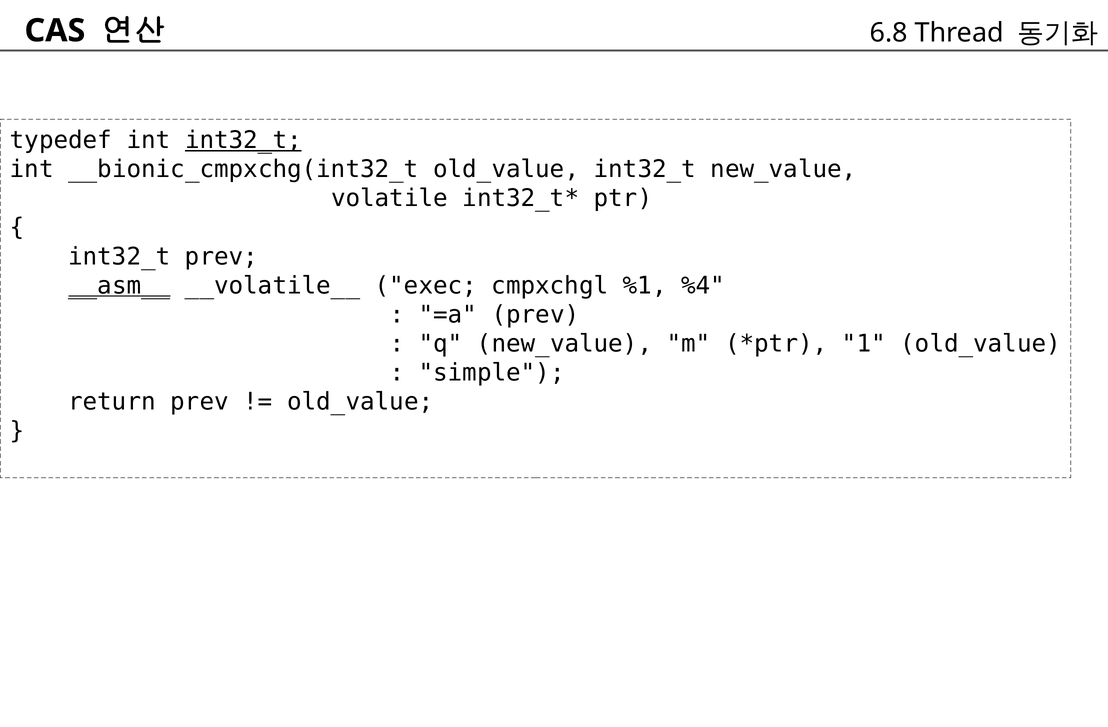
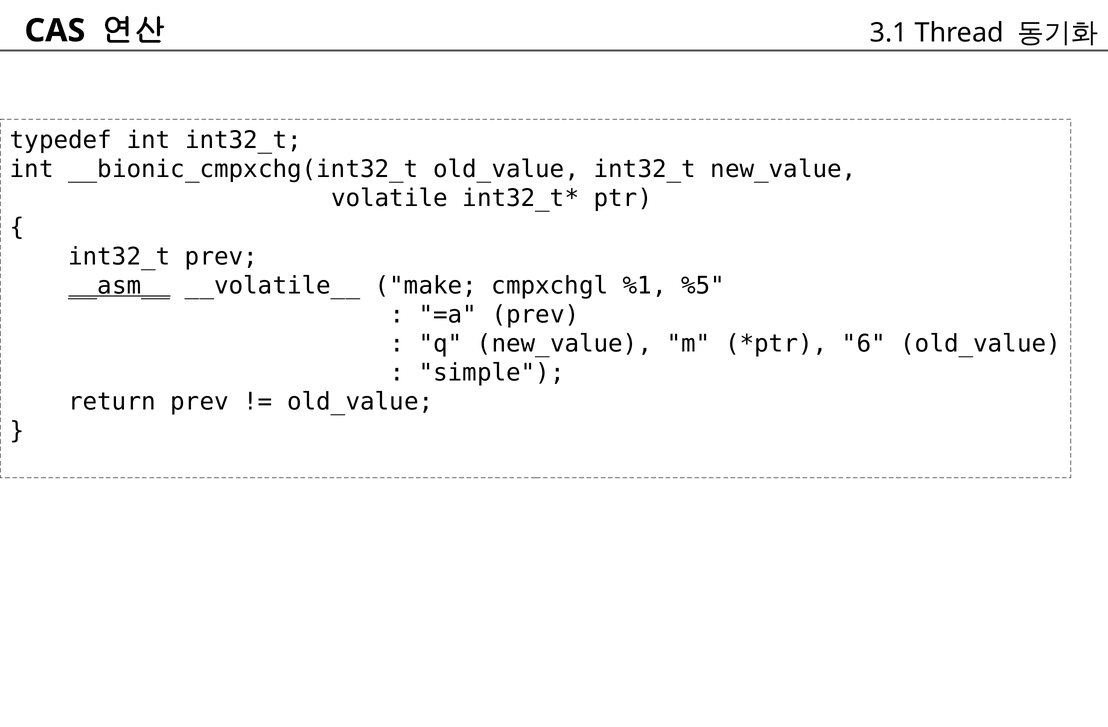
6.8: 6.8 -> 3.1
int32_t at (243, 140) underline: present -> none
exec: exec -> make
%4: %4 -> %5
1: 1 -> 6
